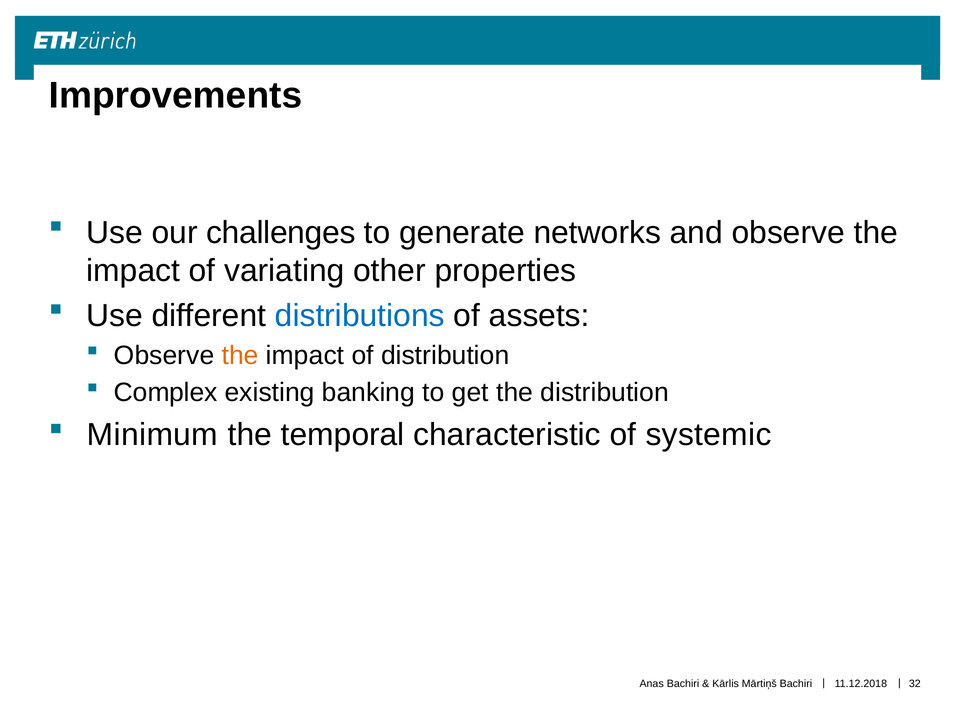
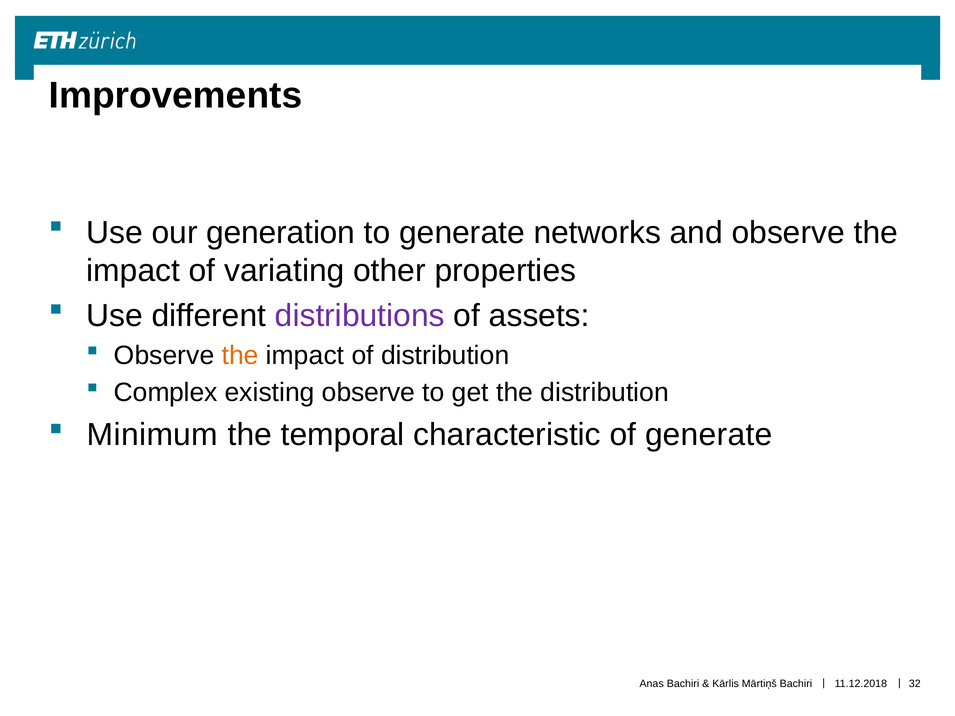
challenges: challenges -> generation
distributions colour: blue -> purple
existing banking: banking -> observe
of systemic: systemic -> generate
